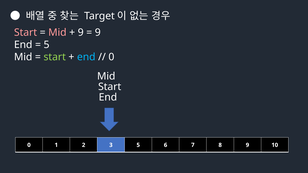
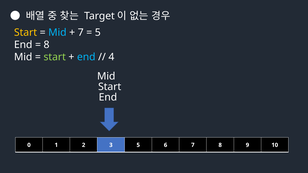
Start at (26, 32) colour: pink -> yellow
Mid at (57, 32) colour: pink -> light blue
9 at (81, 32): 9 -> 7
9 at (98, 32): 9 -> 5
5 at (47, 45): 5 -> 8
0 at (111, 57): 0 -> 4
